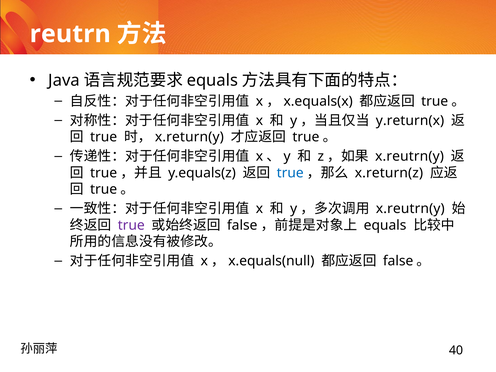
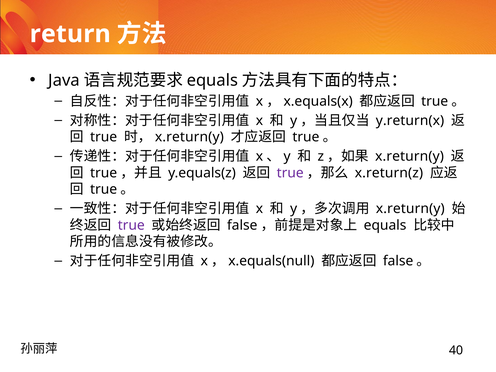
reutrn: reutrn -> return
x.reutrn(y at (410, 156): x.reutrn(y -> x.return(y
true at (290, 173) colour: blue -> purple
x.reutrn(y at (410, 209): x.reutrn(y -> x.return(y
